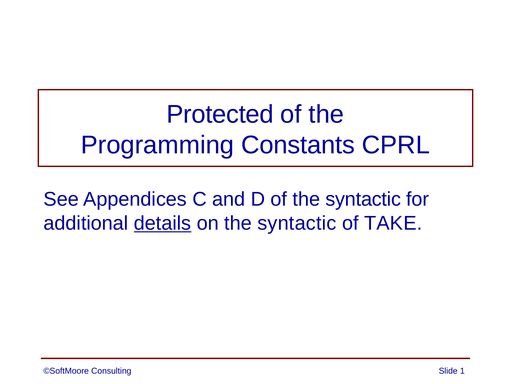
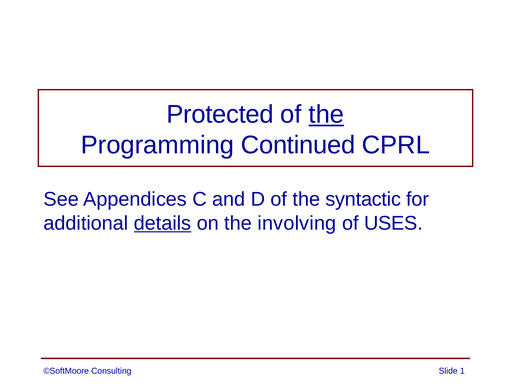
the at (326, 114) underline: none -> present
Constants: Constants -> Continued
on the syntactic: syntactic -> involving
TAKE: TAKE -> USES
